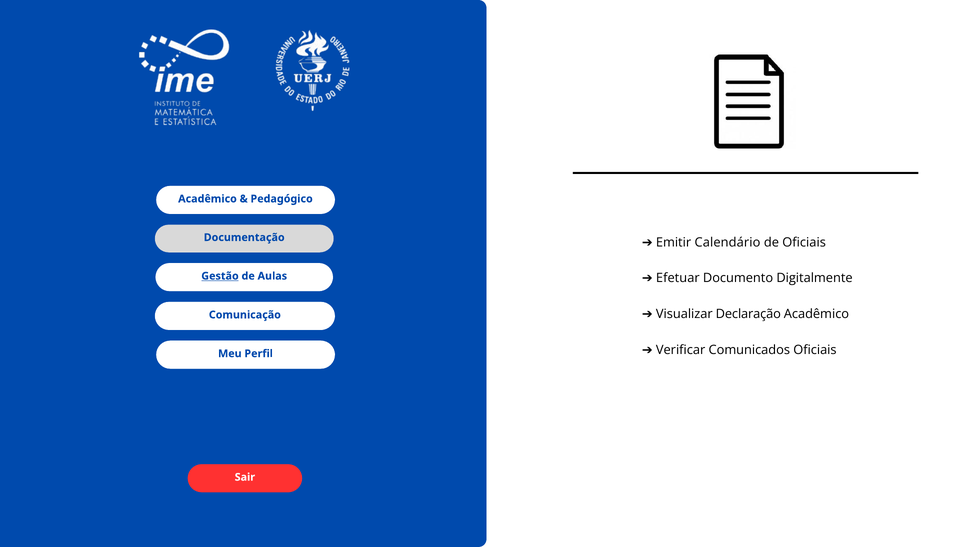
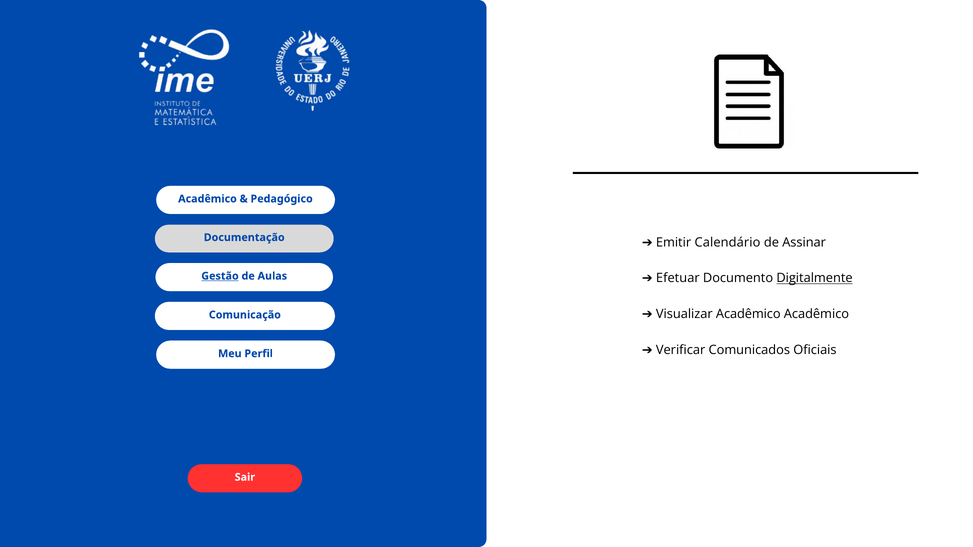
de Oficiais: Oficiais -> Assinar
Digitalmente underline: none -> present
Visualizar Declaração: Declaração -> Acadêmico
